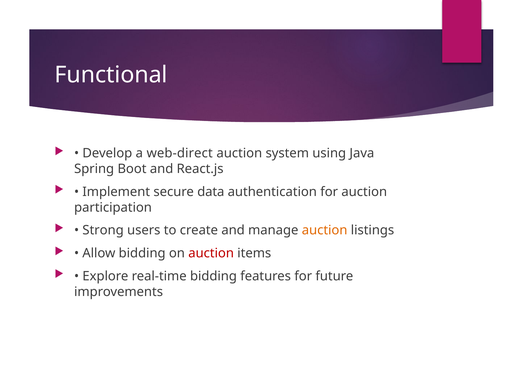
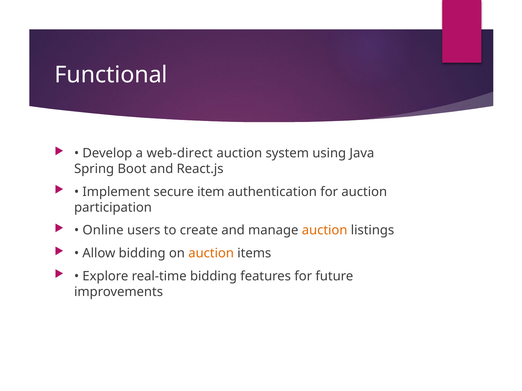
data: data -> item
Strong: Strong -> Online
auction at (211, 254) colour: red -> orange
